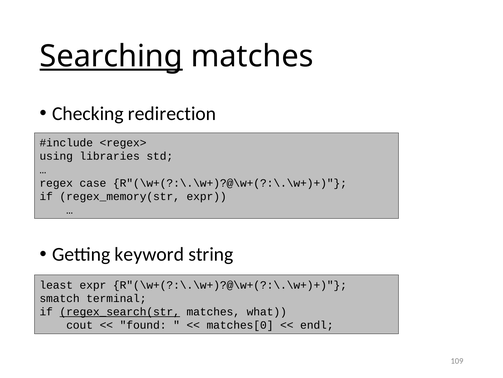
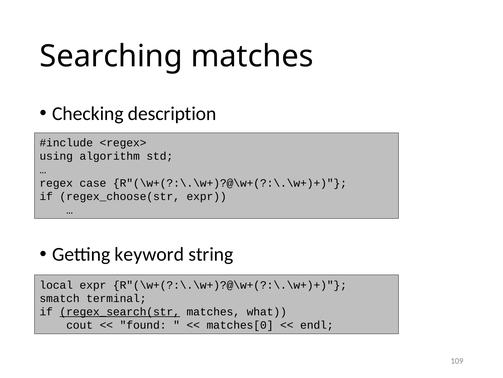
Searching underline: present -> none
redirection: redirection -> description
libraries: libraries -> algorithm
regex_memory(str: regex_memory(str -> regex_choose(str
least: least -> local
